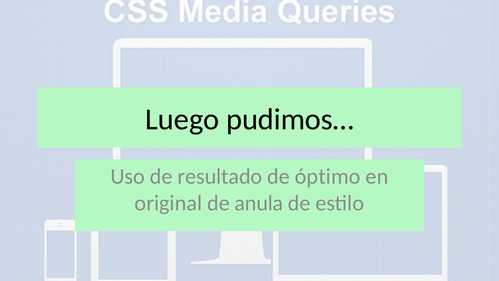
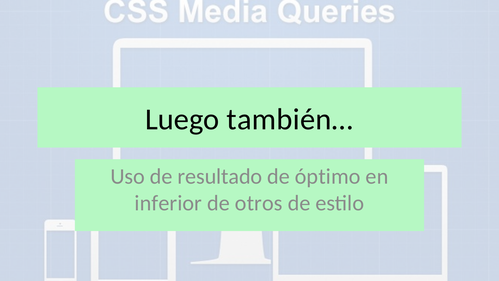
pudimos…: pudimos… -> también…
original: original -> inferior
anula: anula -> otros
